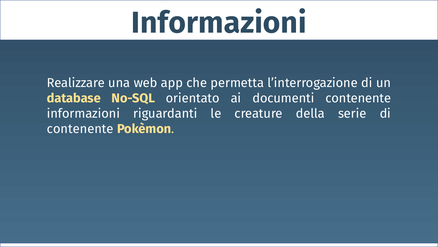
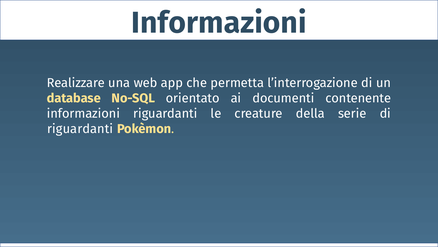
contenente at (80, 129): contenente -> riguardanti
